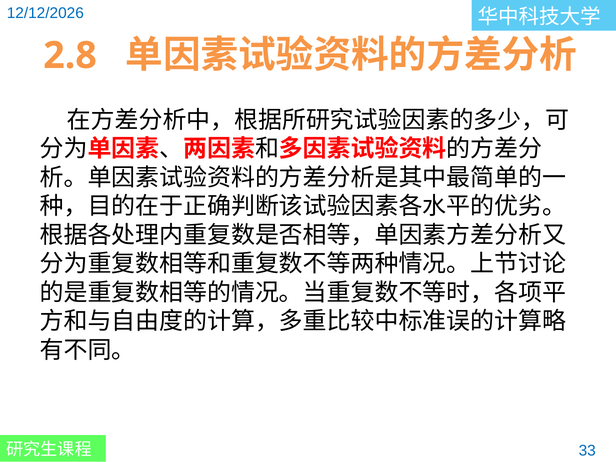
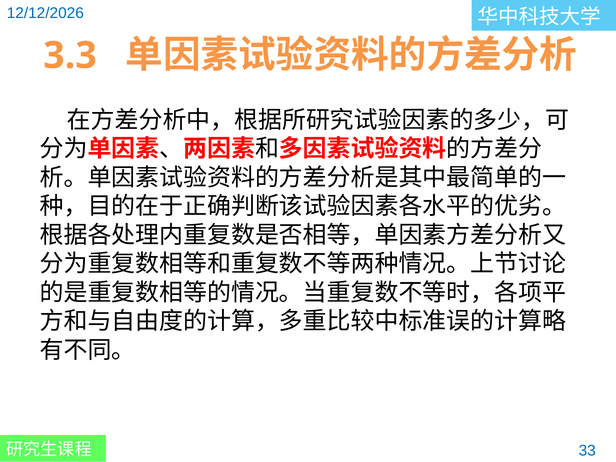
2.8: 2.8 -> 3.3
